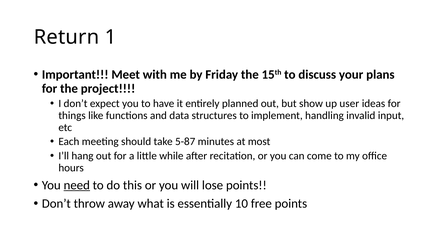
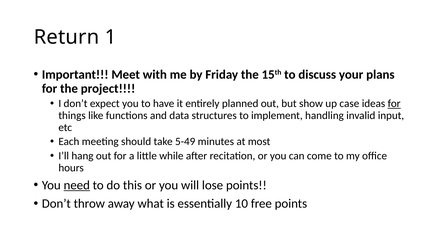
user: user -> case
for at (394, 104) underline: none -> present
5-87: 5-87 -> 5-49
